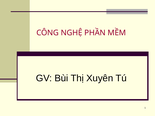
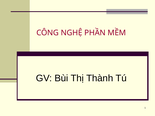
Xuyên: Xuyên -> Thành
